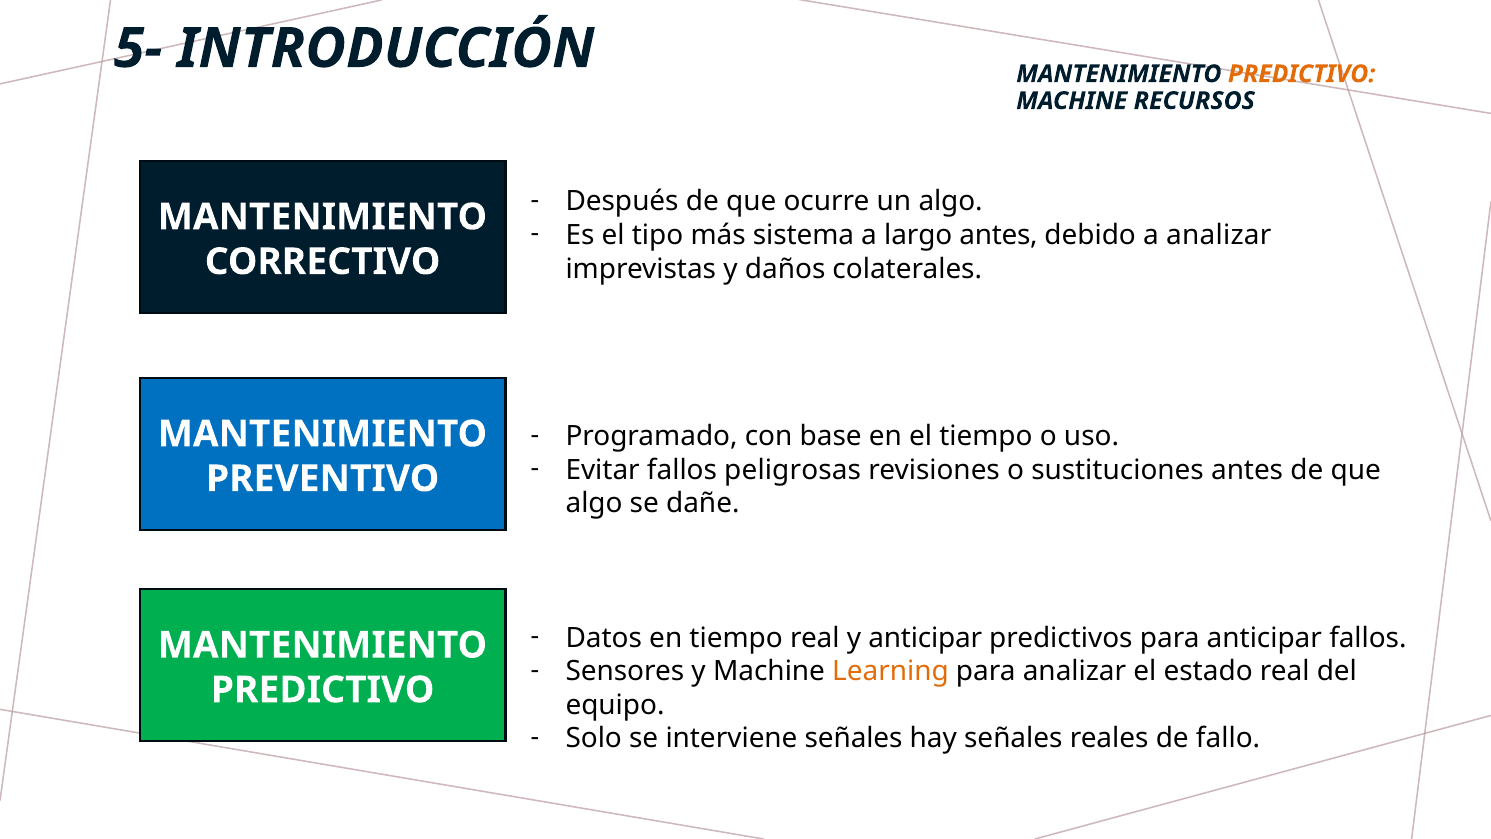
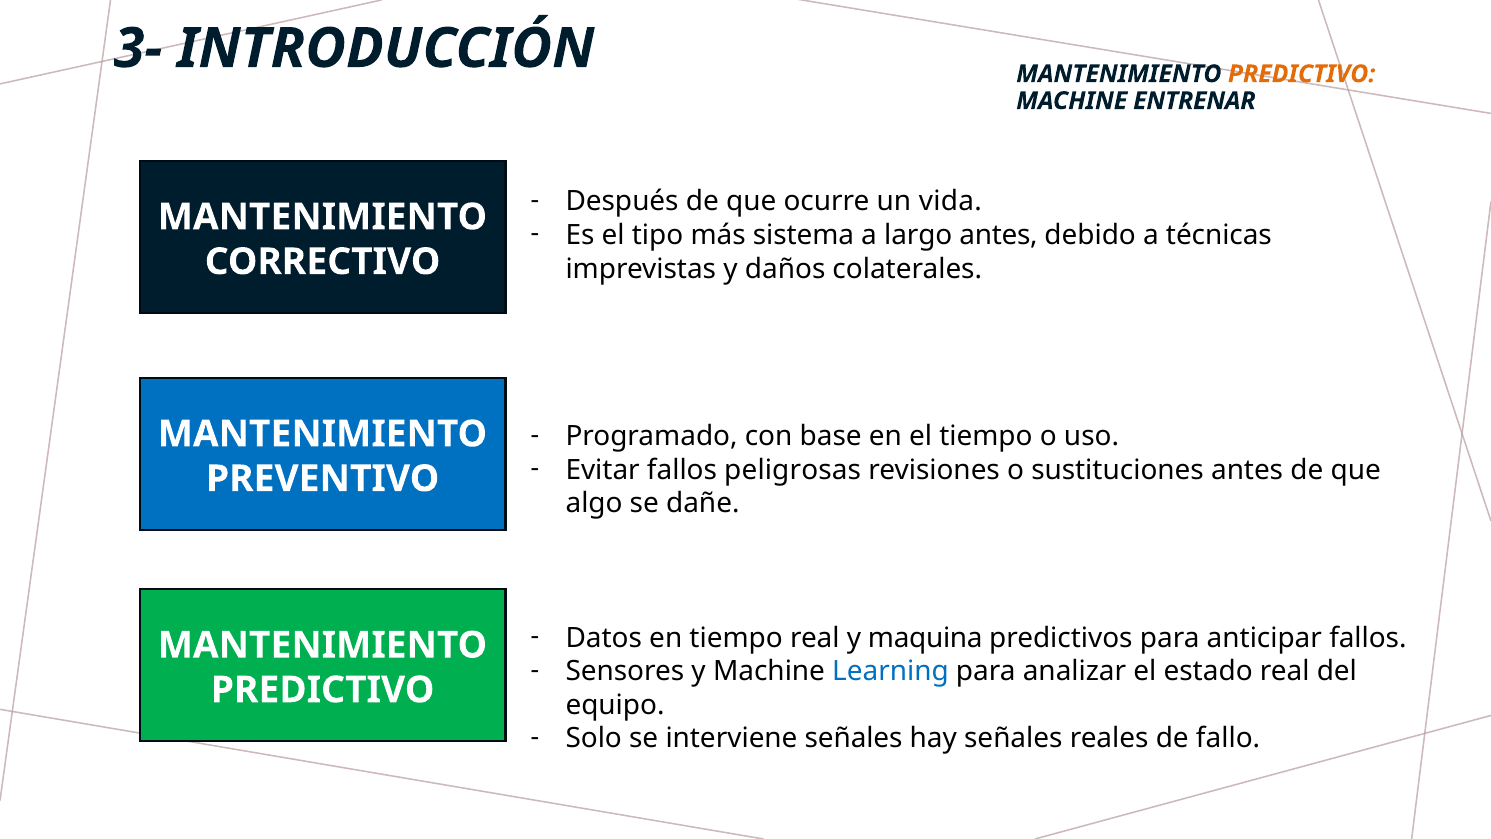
5-: 5- -> 3-
RECURSOS: RECURSOS -> ENTRENAR
un algo: algo -> vida
a analizar: analizar -> técnicas
y anticipar: anticipar -> maquina
Learning colour: orange -> blue
